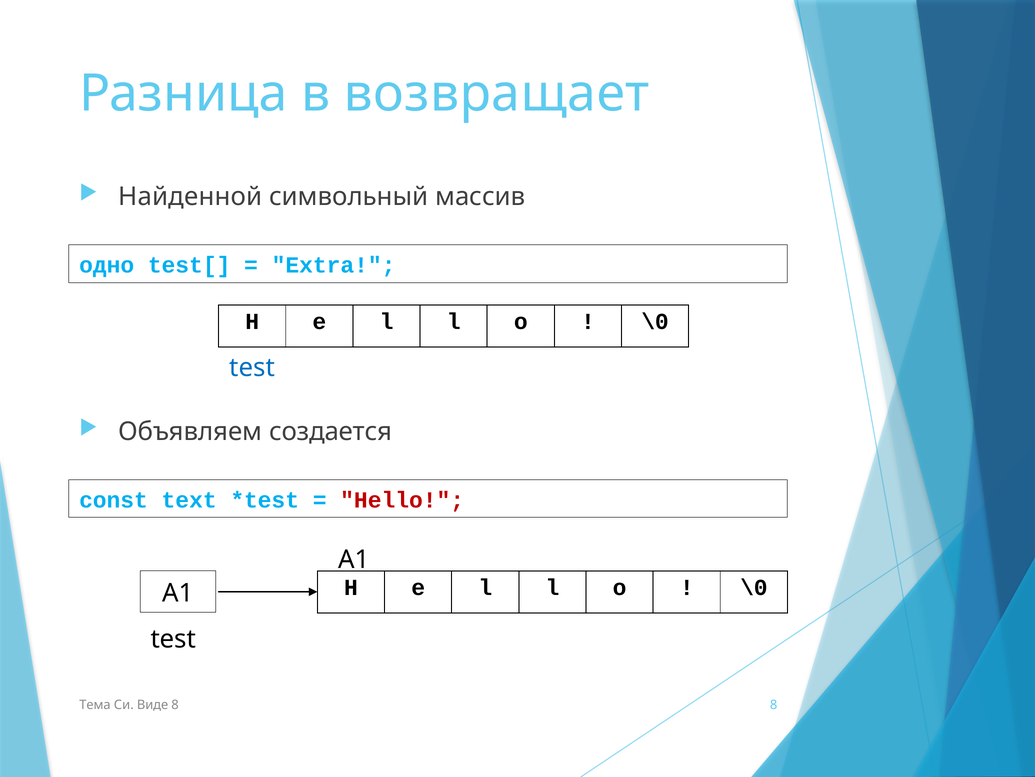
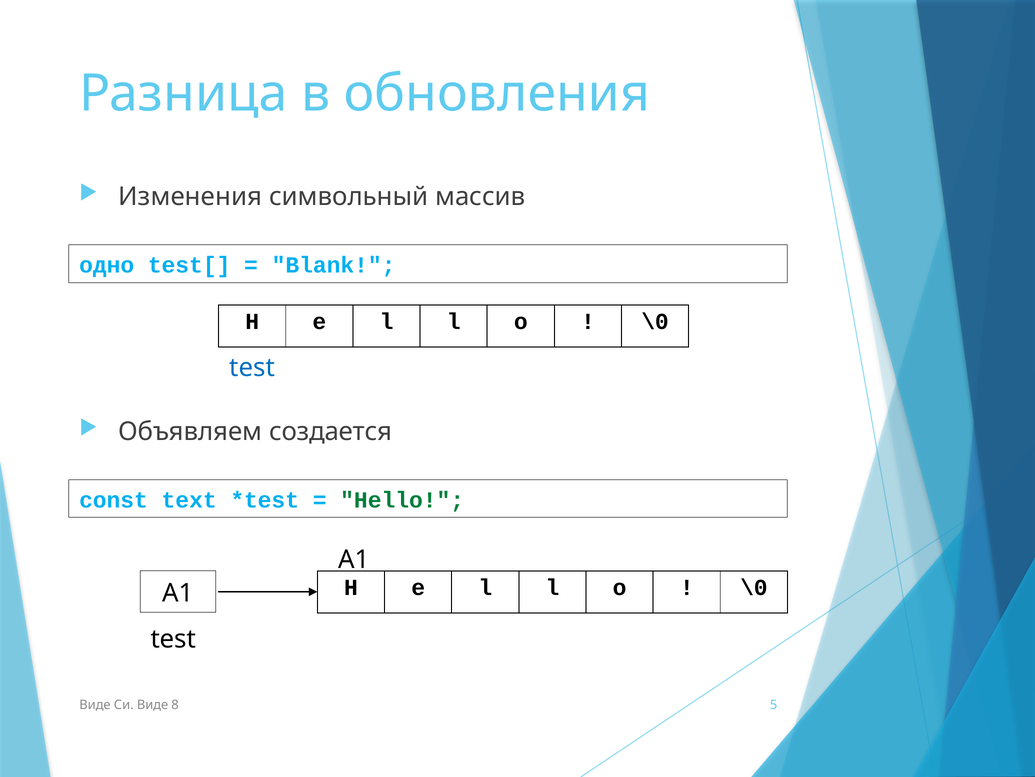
возвращает: возвращает -> обновления
Найденной: Найденной -> Изменения
Extra: Extra -> Blank
Hello colour: red -> green
Тема at (95, 704): Тема -> Виде
8 8: 8 -> 5
